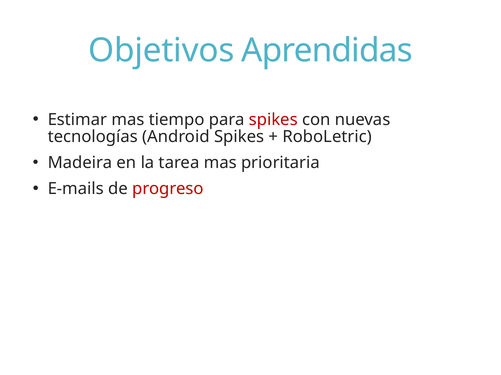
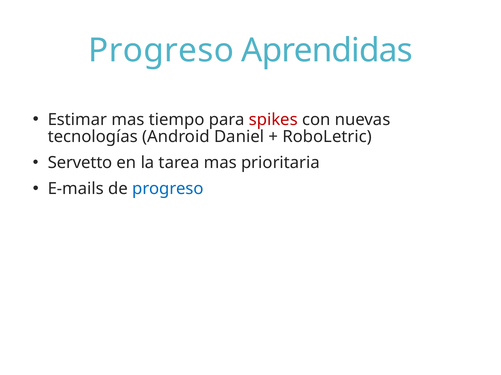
Objetivos at (161, 51): Objetivos -> Progreso
Android Spikes: Spikes -> Daniel
Madeira: Madeira -> Servetto
progreso at (168, 189) colour: red -> blue
